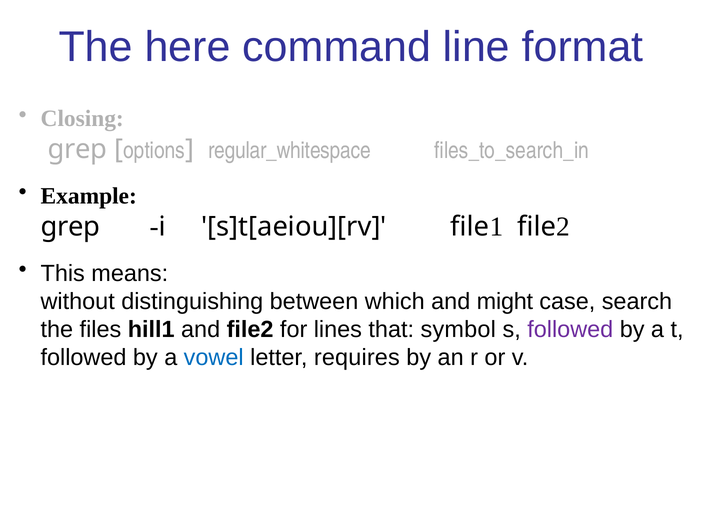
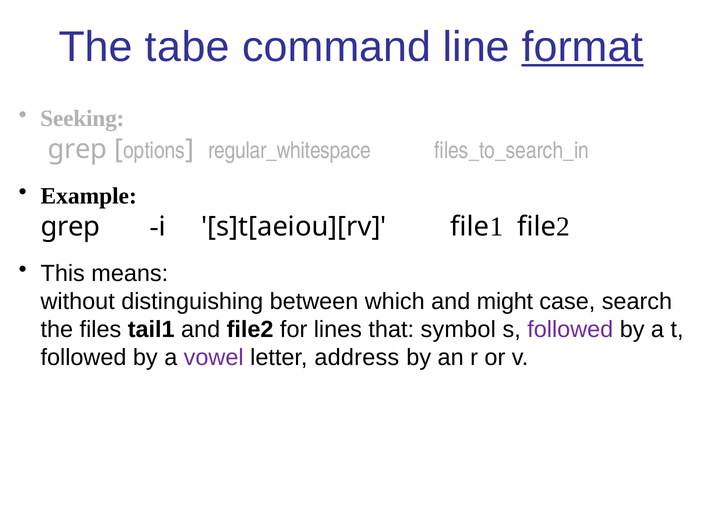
here: here -> tabe
format underline: none -> present
Closing: Closing -> Seeking
hill1: hill1 -> tail1
vowel colour: blue -> purple
requires: requires -> address
